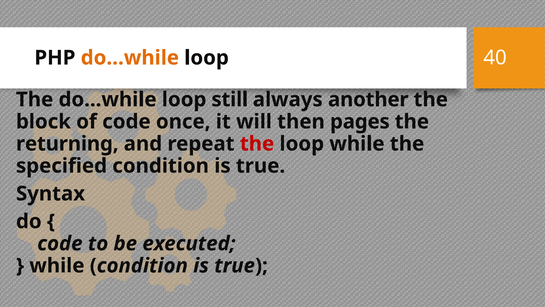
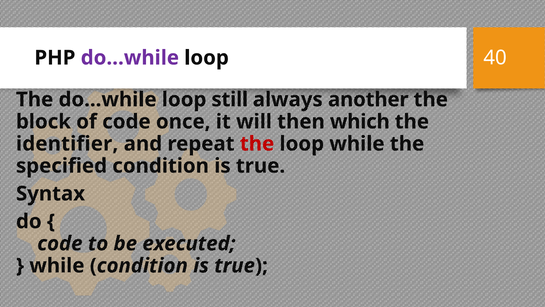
do…while colour: orange -> purple
pages: pages -> which
returning: returning -> identifier
